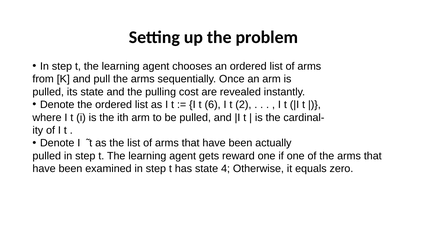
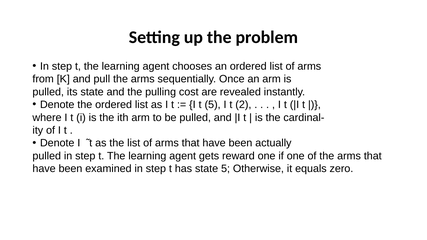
t 6: 6 -> 5
state 4: 4 -> 5
